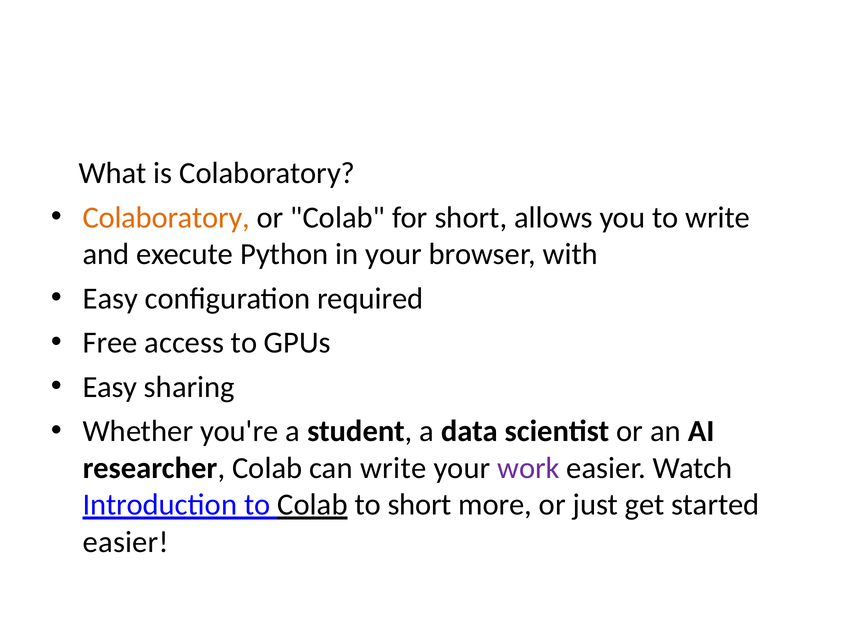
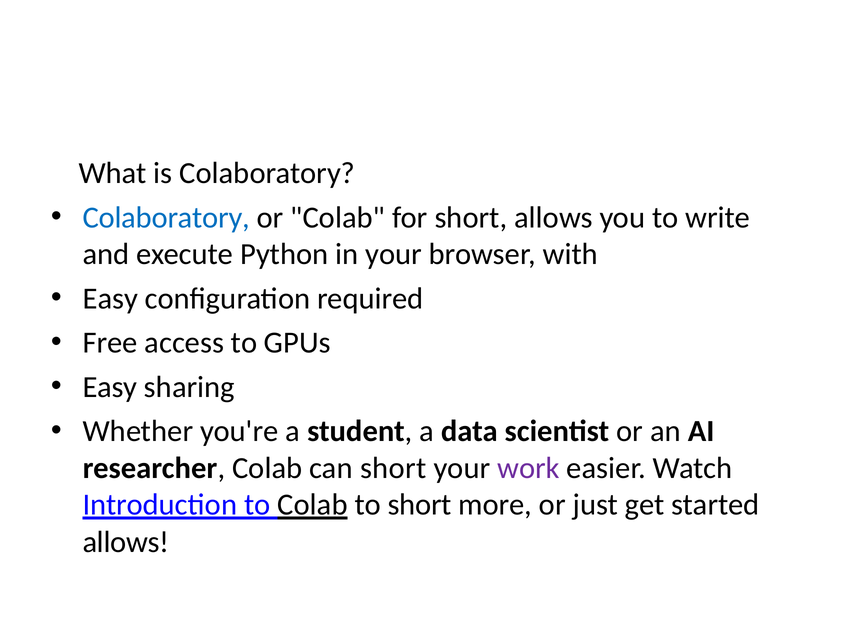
Colaboratory at (166, 217) colour: orange -> blue
can write: write -> short
easier at (126, 542): easier -> allows
